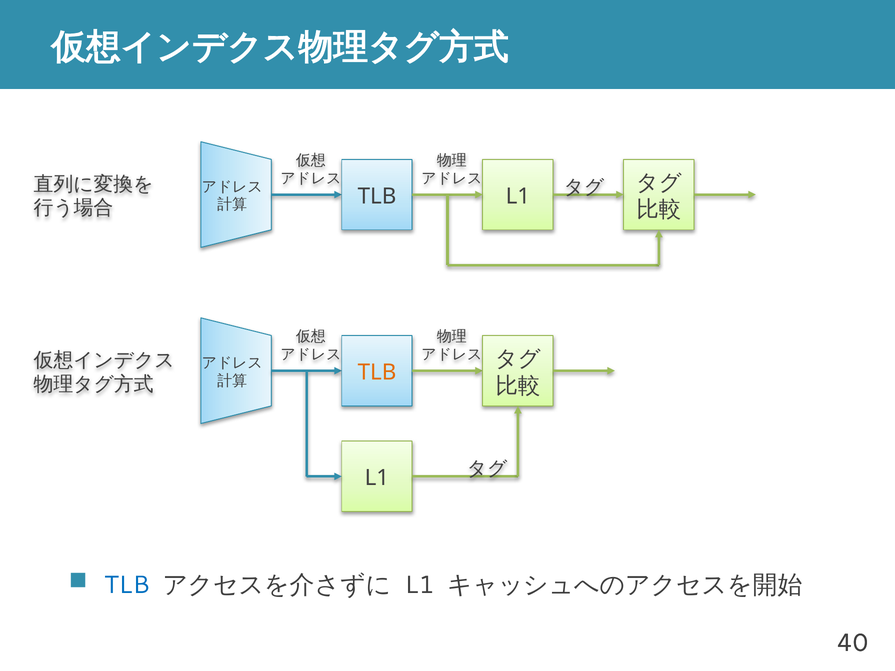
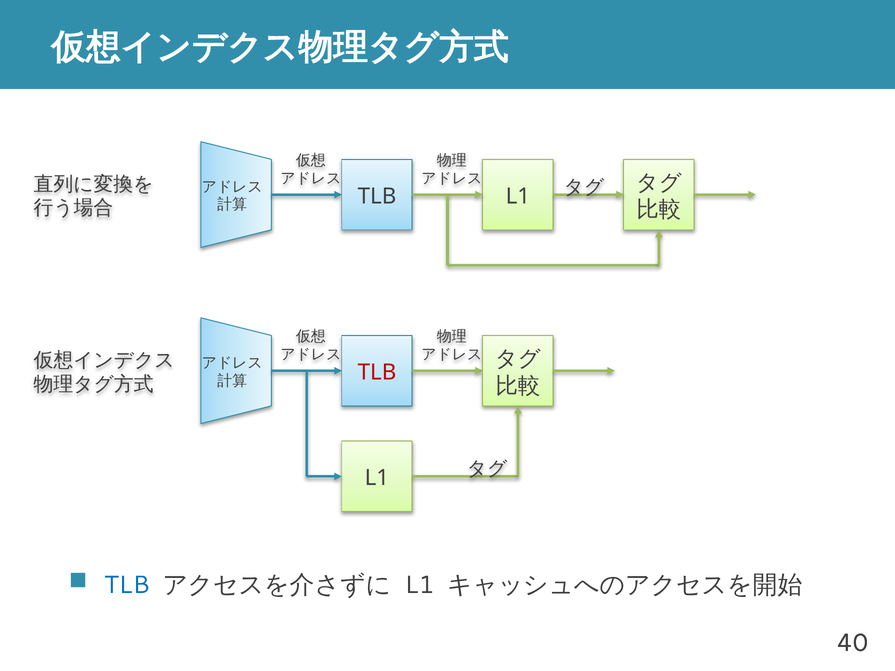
TLB at (377, 372) colour: orange -> red
